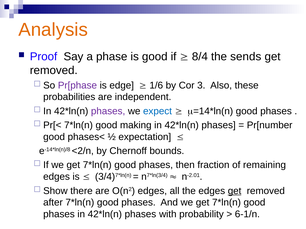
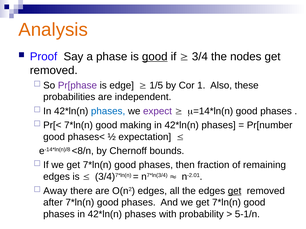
good at (155, 57) underline: none -> present
8/4: 8/4 -> 3/4
sends: sends -> nodes
1/6: 1/6 -> 1/5
3: 3 -> 1
phases at (108, 111) colour: purple -> blue
expect colour: blue -> purple
<2/n: <2/n -> <8/n
Show: Show -> Away
6-1/n: 6-1/n -> 5-1/n
